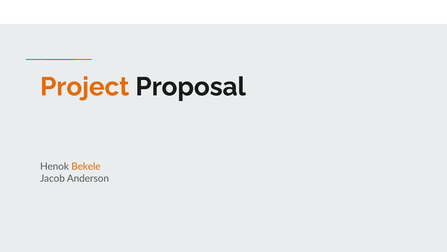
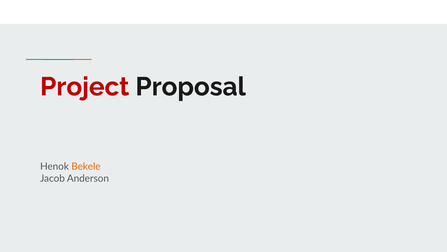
Project colour: orange -> red
